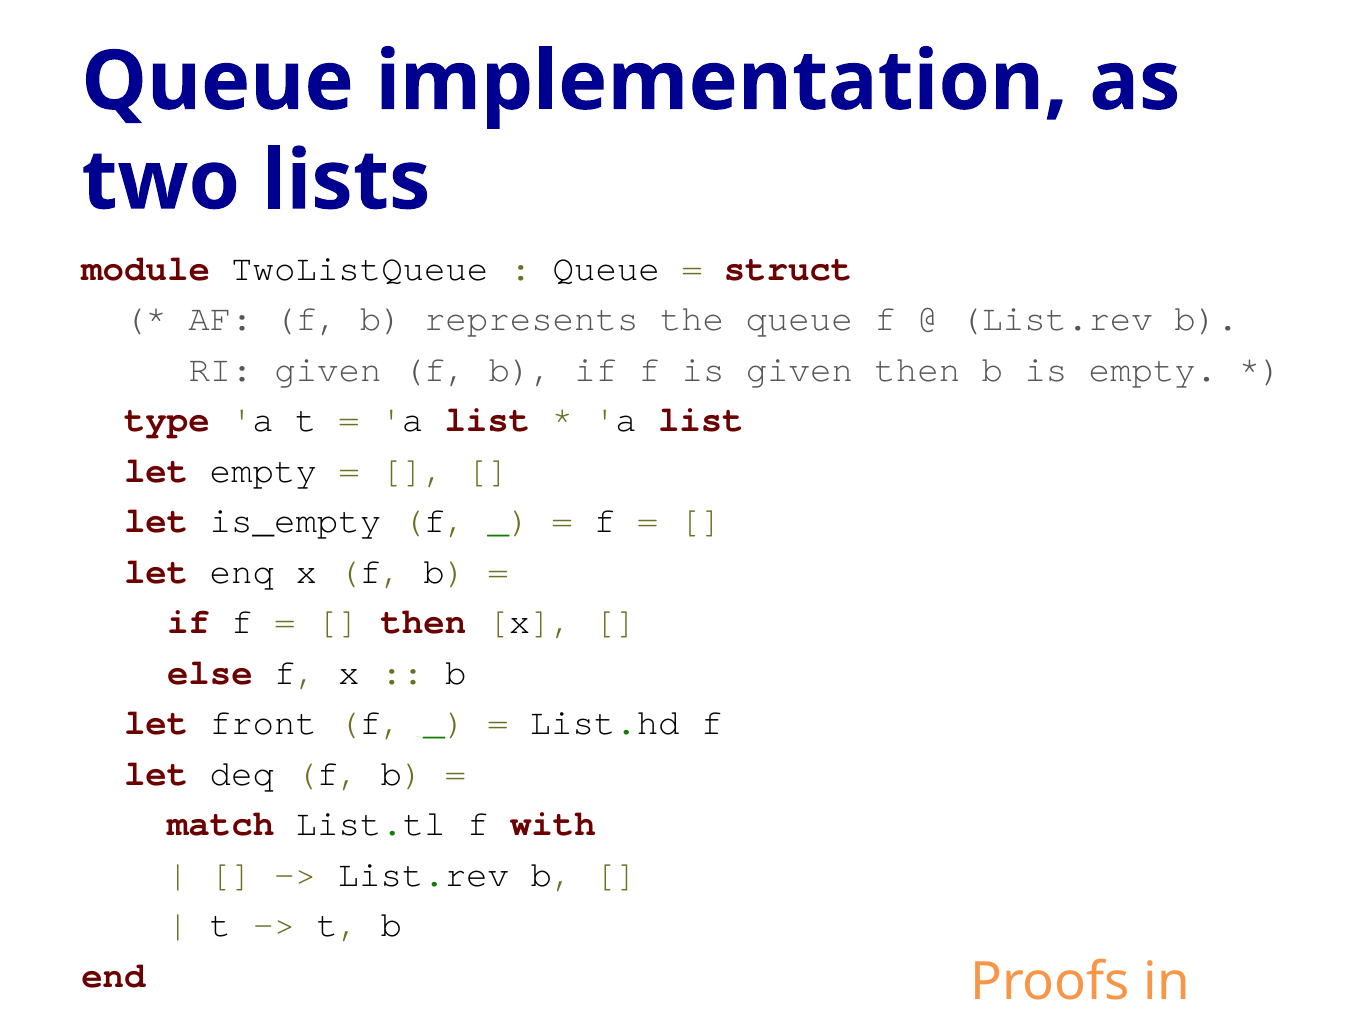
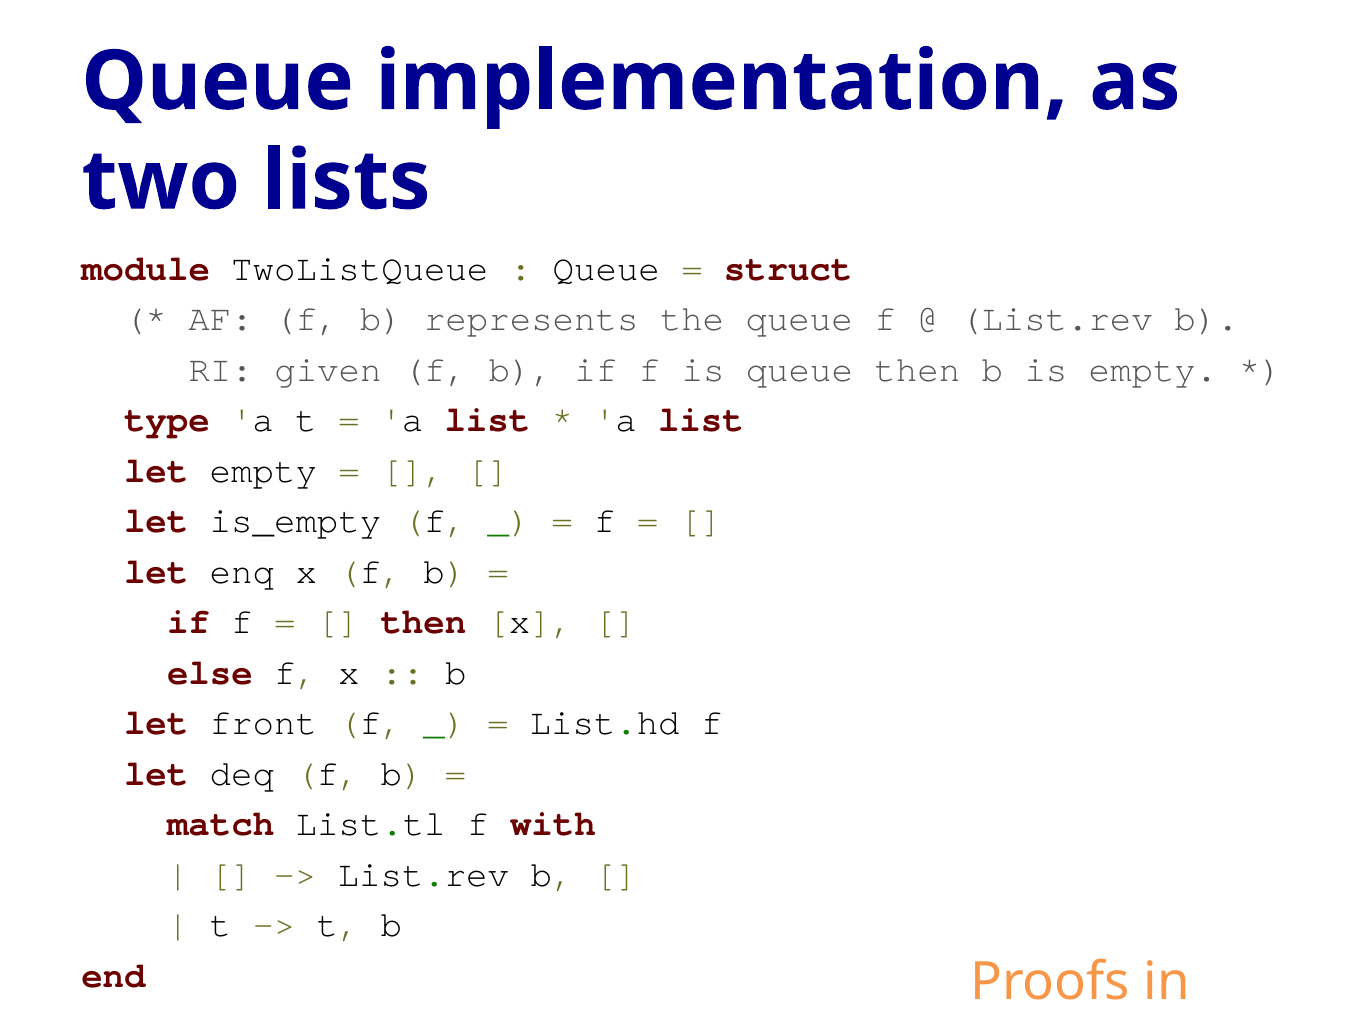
is given: given -> queue
